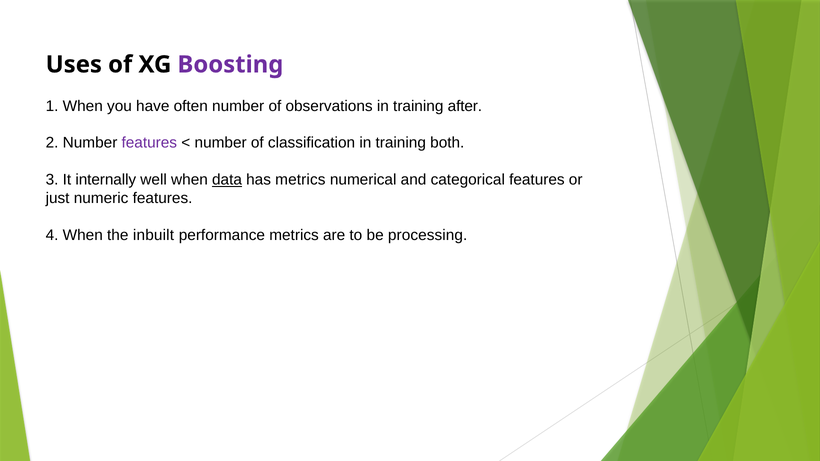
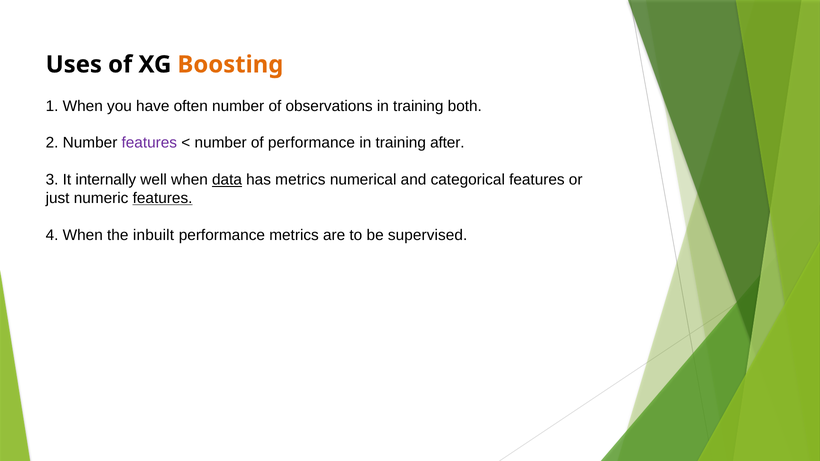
Boosting colour: purple -> orange
after: after -> both
of classification: classification -> performance
both: both -> after
features at (163, 198) underline: none -> present
processing: processing -> supervised
